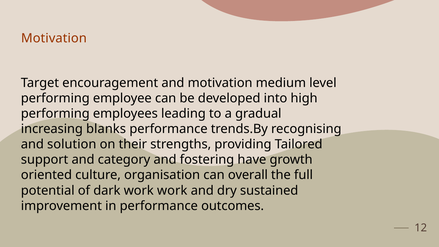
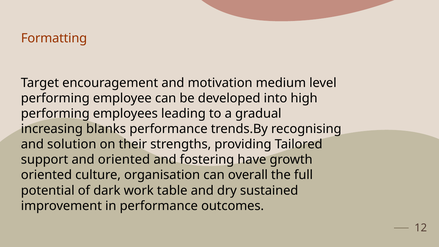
Motivation at (54, 38): Motivation -> Formatting
and category: category -> oriented
work work: work -> table
